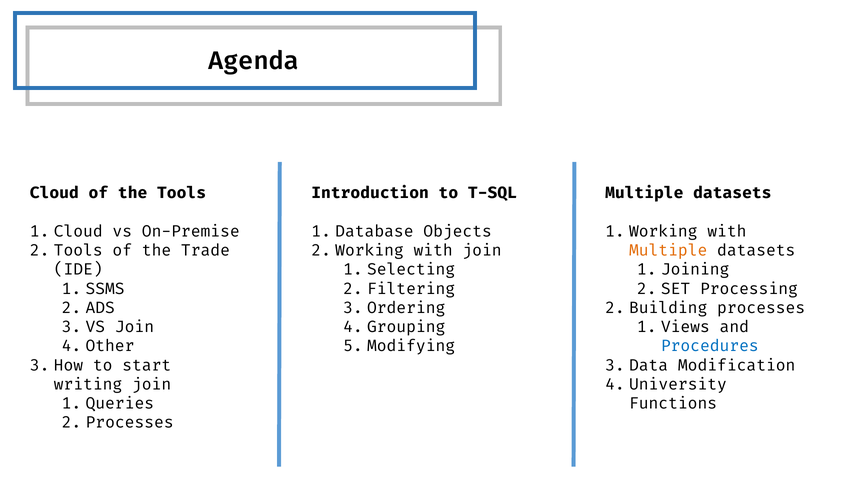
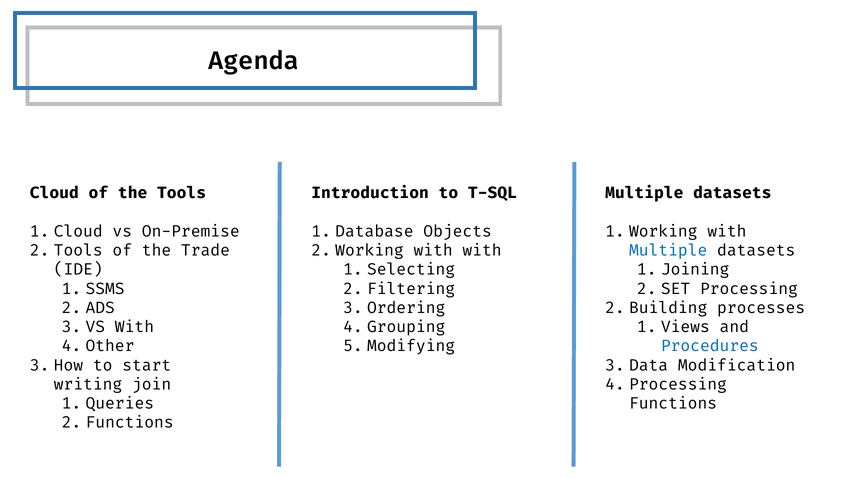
with join: join -> with
Multiple at (668, 250) colour: orange -> blue
VS Join: Join -> With
University at (678, 384): University -> Processing
Processes at (130, 422): Processes -> Functions
